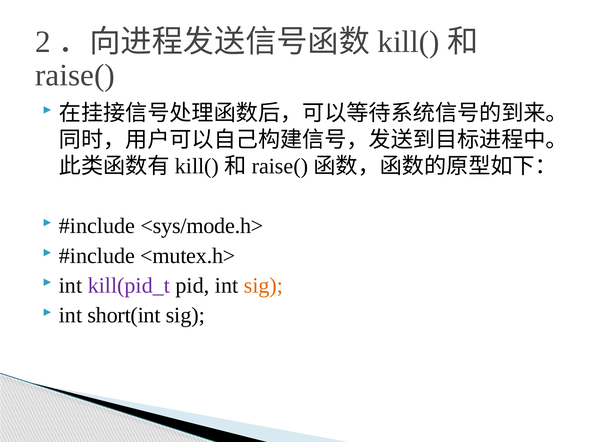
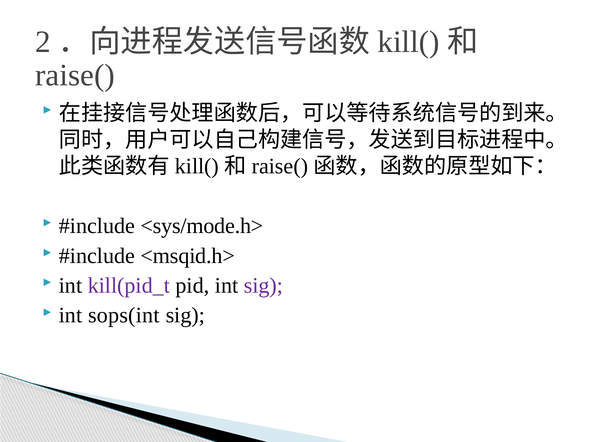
<mutex.h>: <mutex.h> -> <msqid.h>
sig at (263, 286) colour: orange -> purple
short(int: short(int -> sops(int
